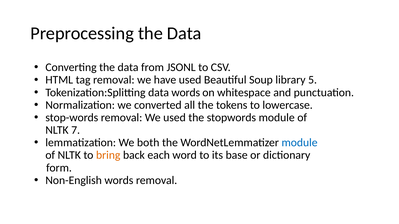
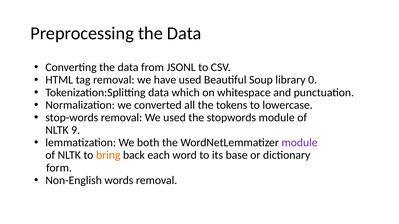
5: 5 -> 0
data words: words -> which
7: 7 -> 9
module at (300, 143) colour: blue -> purple
